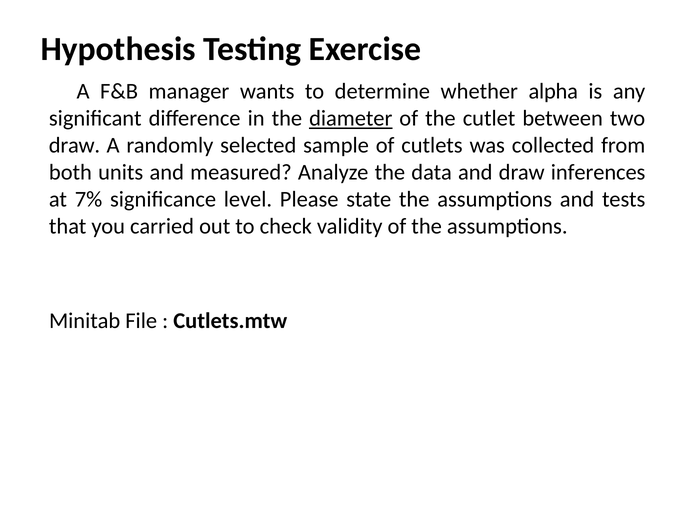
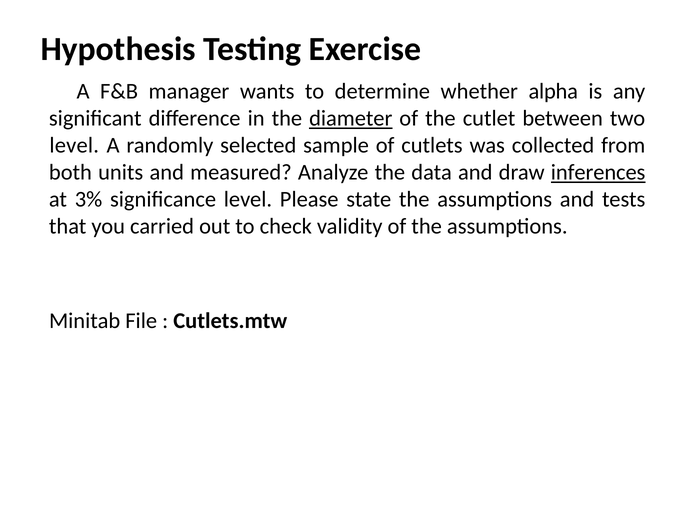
draw at (74, 146): draw -> level
inferences underline: none -> present
7%: 7% -> 3%
